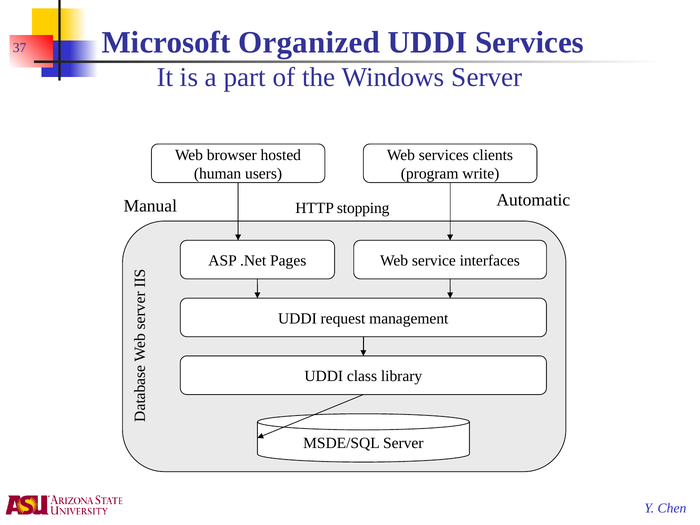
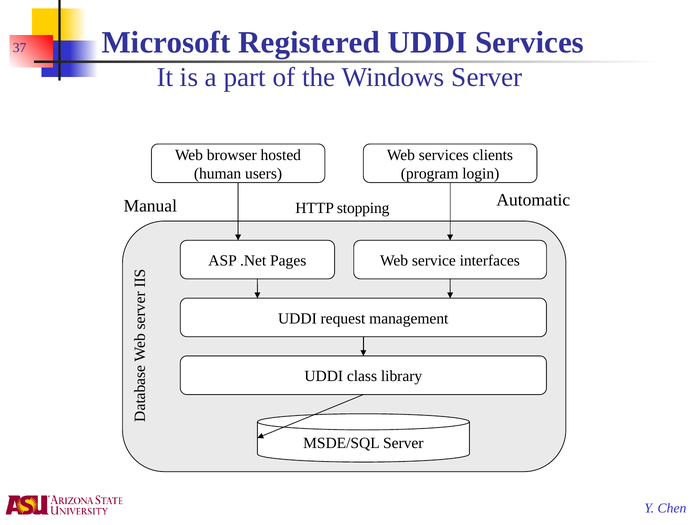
Organized: Organized -> Registered
write: write -> login
